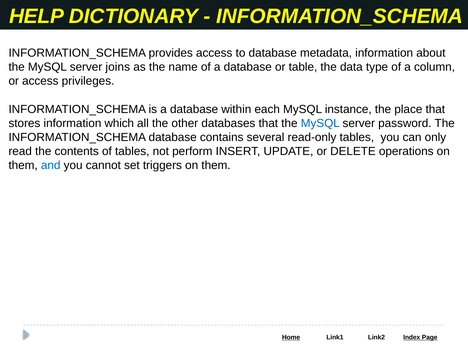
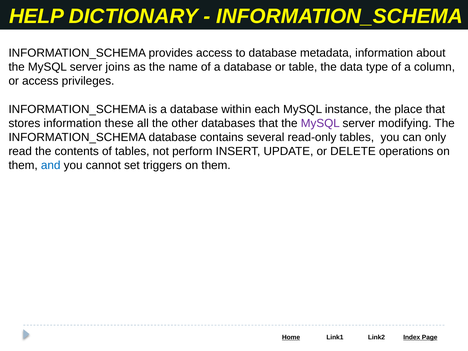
which: which -> these
MySQL at (320, 123) colour: blue -> purple
password: password -> modifying
